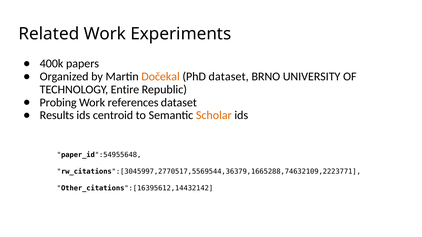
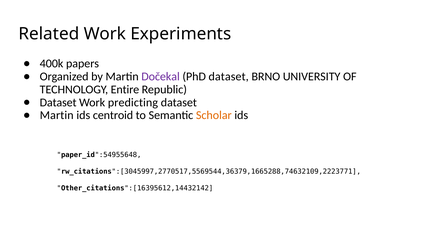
Dočekal colour: orange -> purple
Probing at (58, 103): Probing -> Dataset
references: references -> predicting
Results at (57, 116): Results -> Martin
